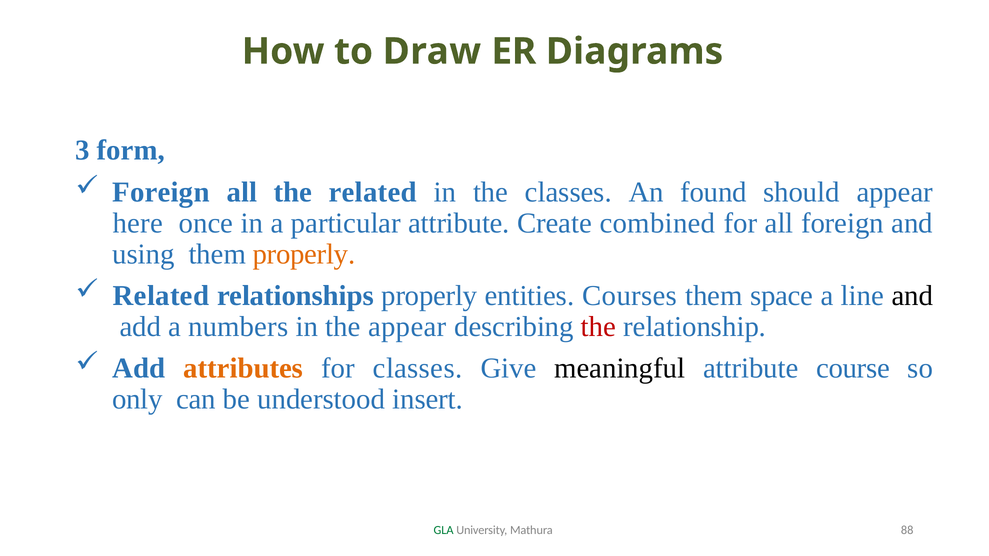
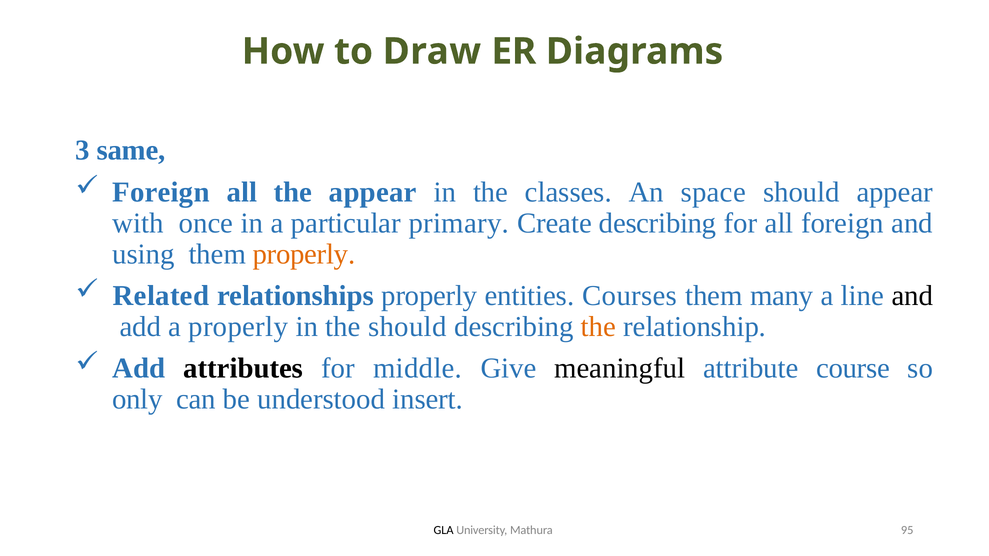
form: form -> same
the related: related -> appear
found: found -> space
here: here -> with
particular attribute: attribute -> primary
Create combined: combined -> describing
space: space -> many
a numbers: numbers -> properly
the appear: appear -> should
the at (598, 327) colour: red -> orange
attributes colour: orange -> black
for classes: classes -> middle
GLA colour: green -> black
88: 88 -> 95
